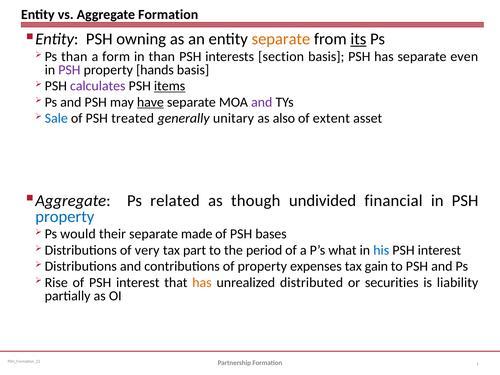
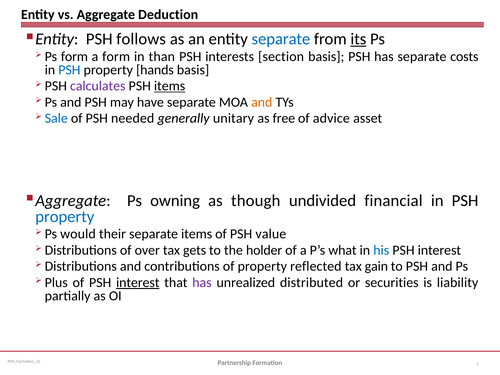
Aggregate Formation: Formation -> Deduction
owning: owning -> follows
separate at (281, 39) colour: orange -> blue
Ps than: than -> form
even: even -> costs
PSH at (69, 70) colour: purple -> blue
have underline: present -> none
and at (262, 102) colour: purple -> orange
treated: treated -> needed
also: also -> free
extent: extent -> advice
related: related -> owning
separate made: made -> items
bases: bases -> value
very: very -> over
part: part -> gets
period: period -> holder
expenses: expenses -> reflected
Rise: Rise -> Plus
interest at (138, 282) underline: none -> present
has at (202, 282) colour: orange -> purple
